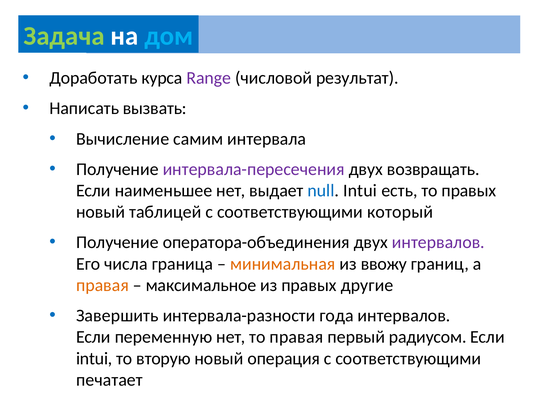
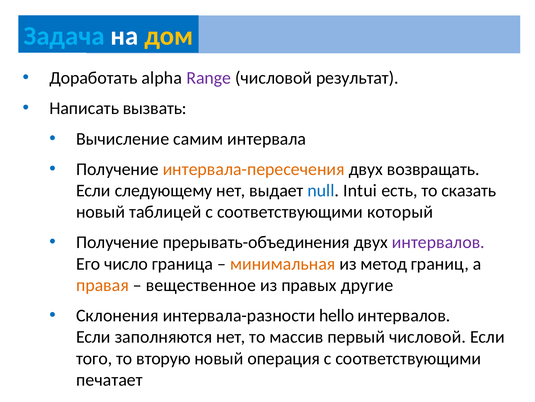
Задача colour: light green -> light blue
дом colour: light blue -> yellow
курса: курса -> alpha
интервала-пересечения colour: purple -> orange
наименьшее: наименьшее -> следующему
то правых: правых -> сказать
оператора-объединения: оператора-объединения -> прерывать-объединения
числа: числа -> число
ввожу: ввожу -> метод
максимальное: максимальное -> вещественное
Завершить: Завершить -> Склонения
года: года -> hello
переменную: переменную -> заполняются
то правая: правая -> массив
первый радиусом: радиусом -> числовой
intui at (94, 358): intui -> того
